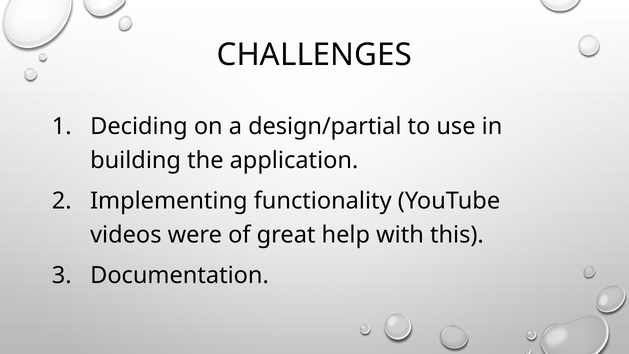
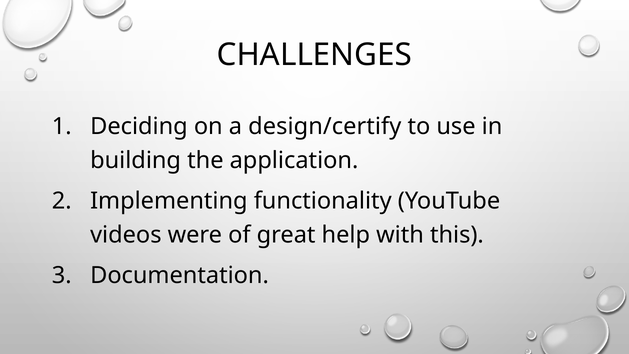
design/partial: design/partial -> design/certify
